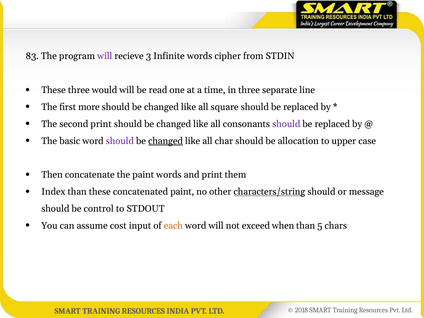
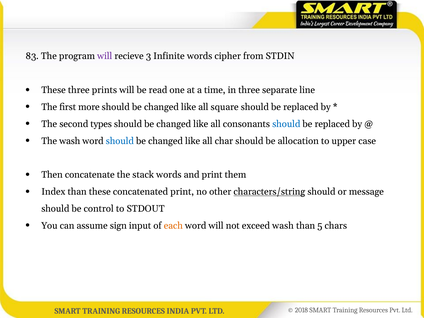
would: would -> prints
second print: print -> types
should at (286, 124) colour: purple -> blue
The basic: basic -> wash
should at (120, 141) colour: purple -> blue
changed at (166, 141) underline: present -> none
the paint: paint -> stack
concatenated paint: paint -> print
cost: cost -> sign
exceed when: when -> wash
